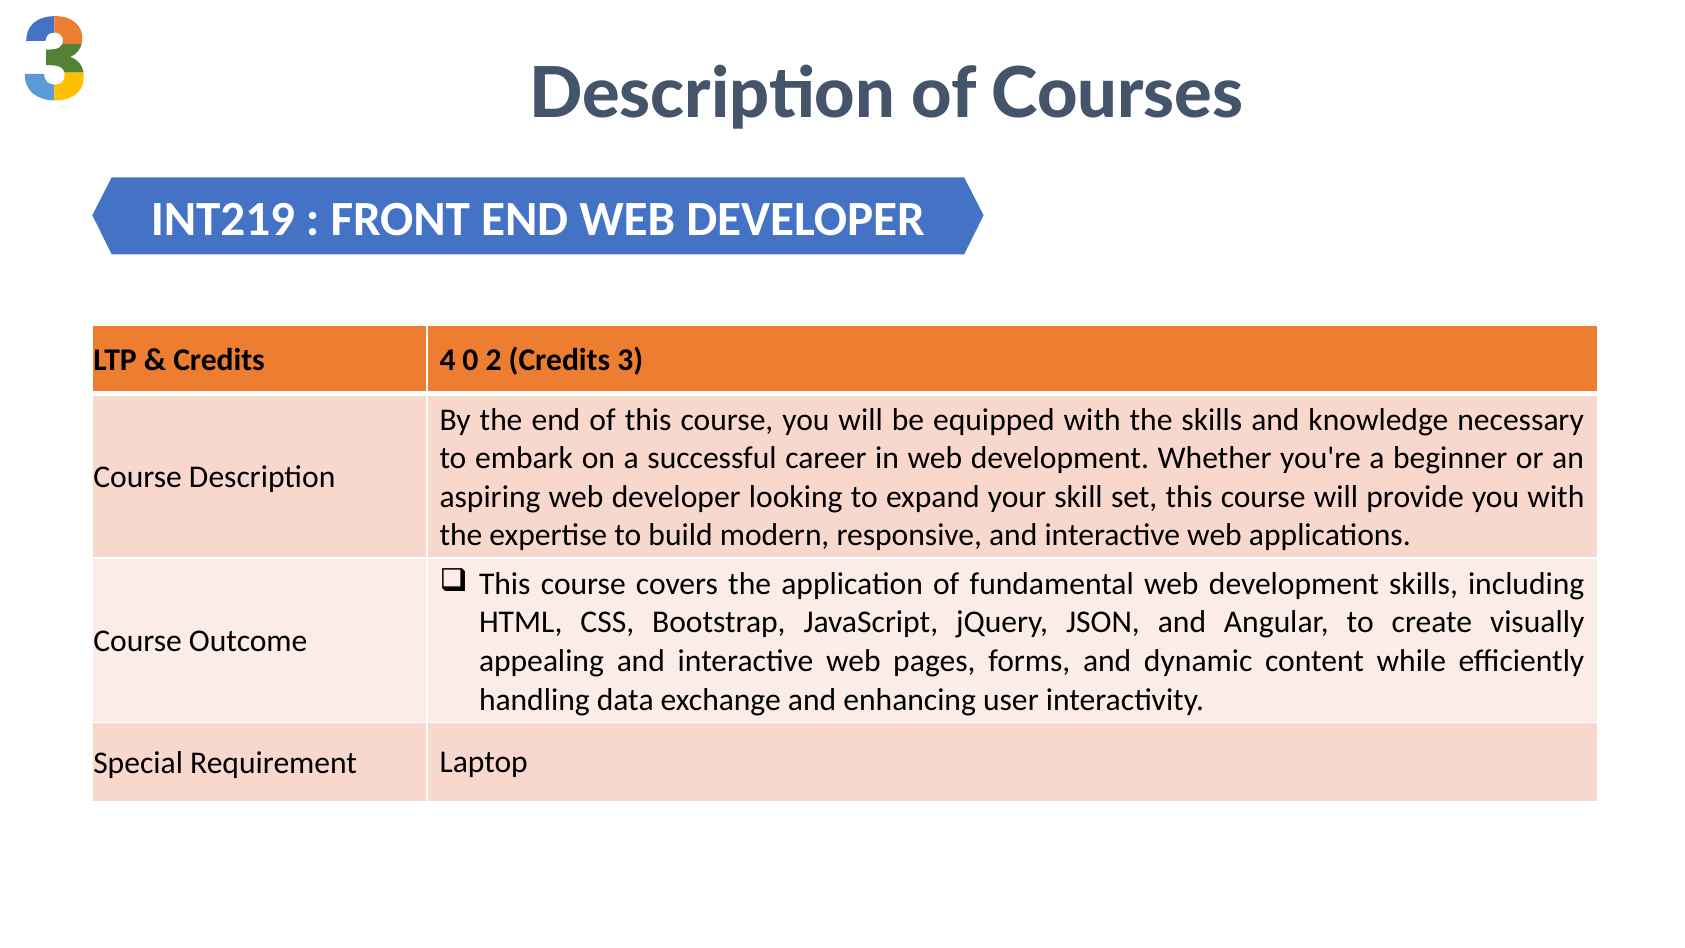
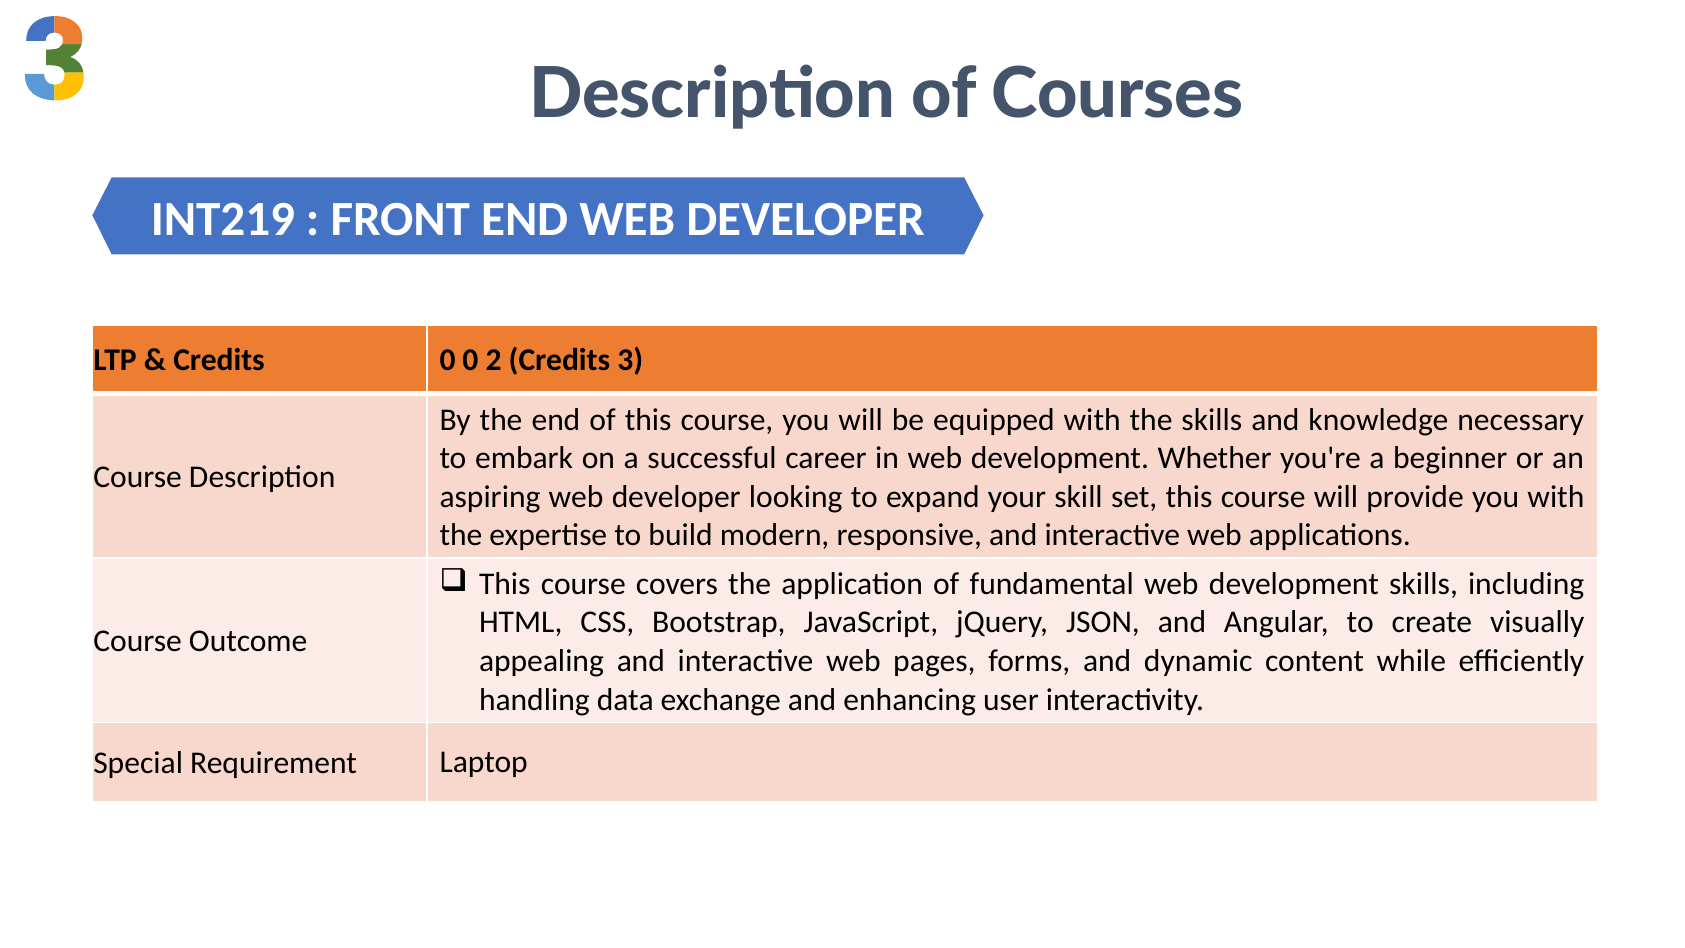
Credits 4: 4 -> 0
